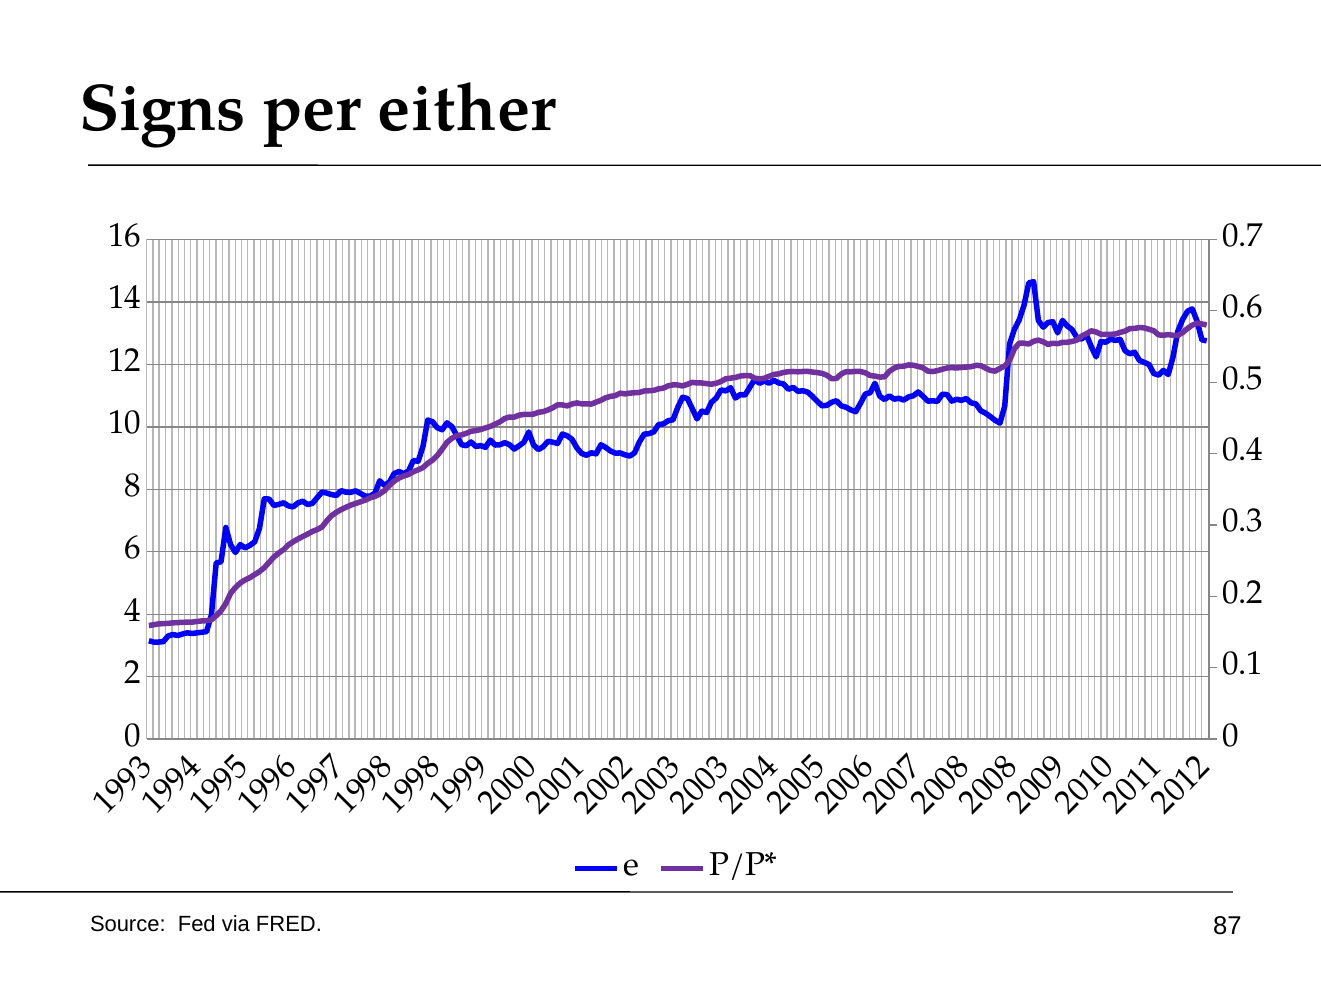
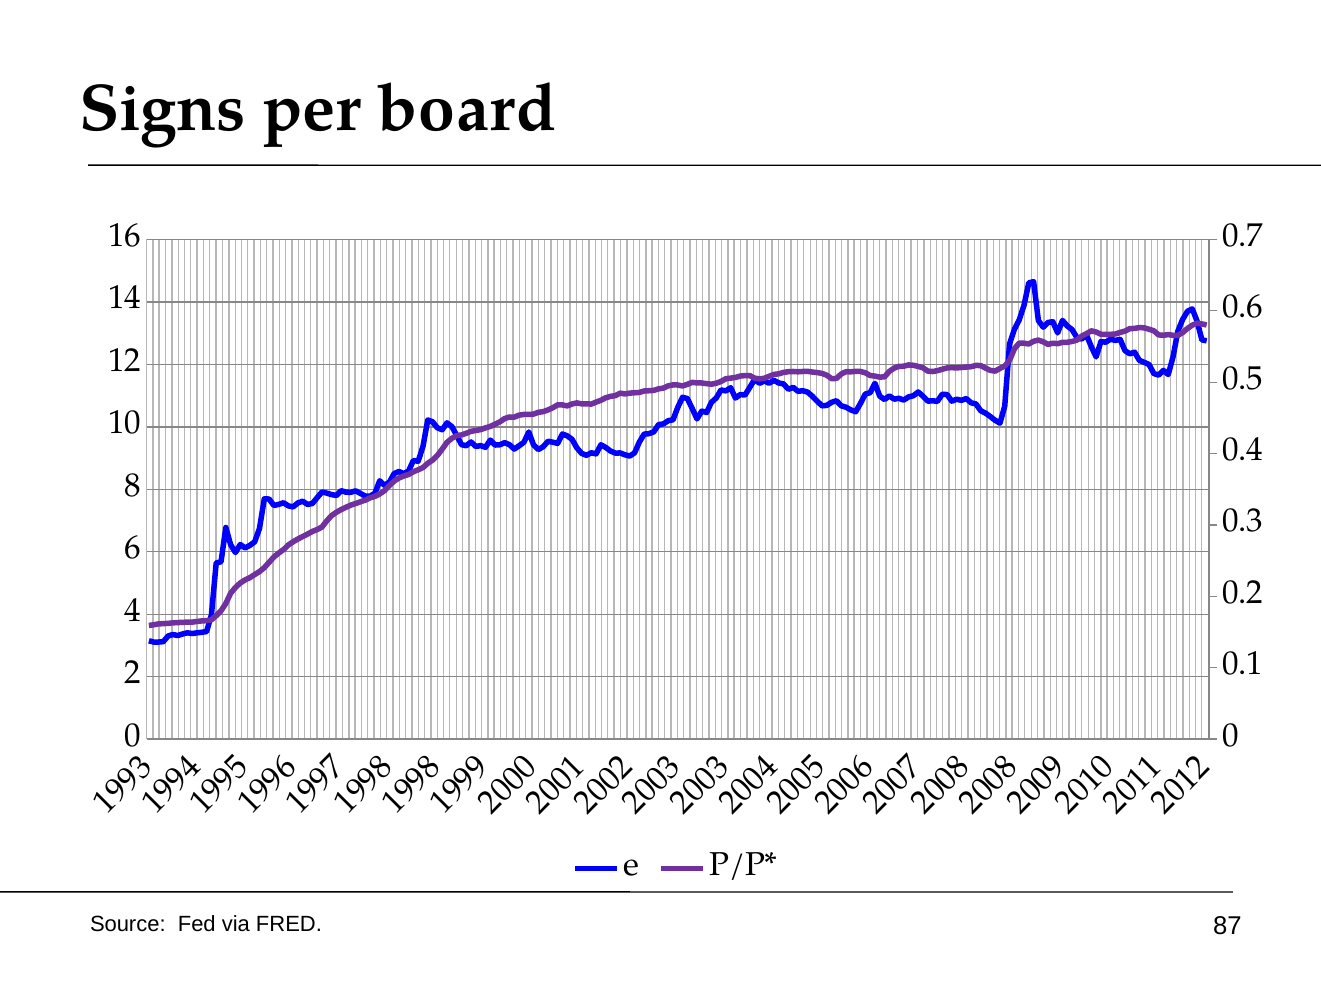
either: either -> board
